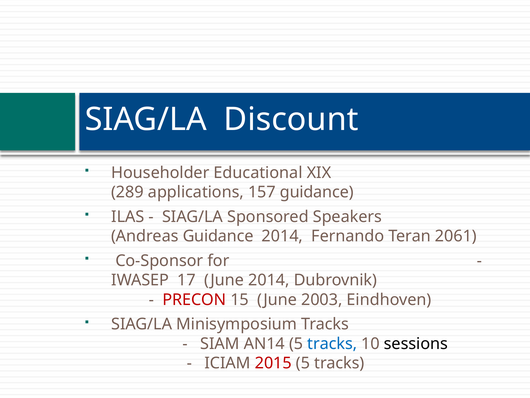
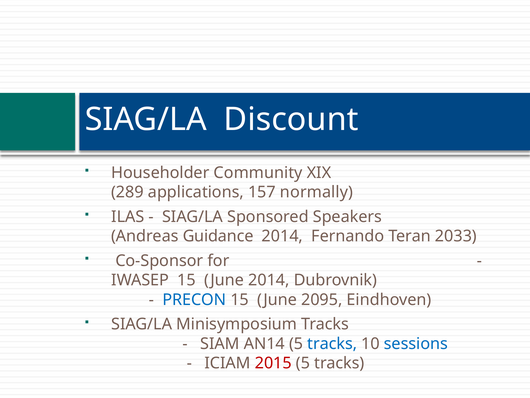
Educational: Educational -> Community
157 guidance: guidance -> normally
2061: 2061 -> 2033
IWASEP 17: 17 -> 15
PRECON colour: red -> blue
2003: 2003 -> 2095
sessions colour: black -> blue
